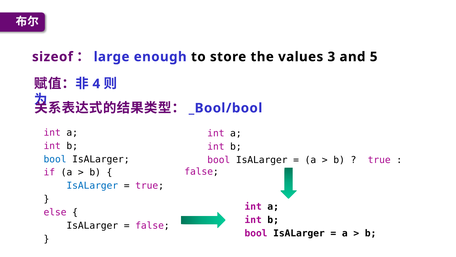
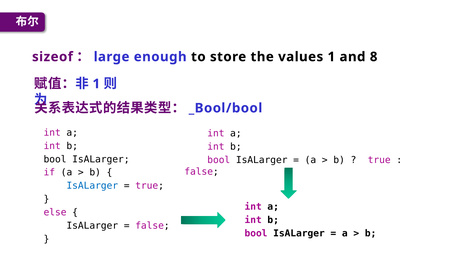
values 3: 3 -> 1
5: 5 -> 8
4 at (96, 84): 4 -> 1
bool at (55, 159) colour: blue -> black
